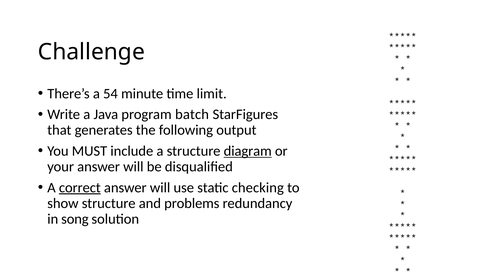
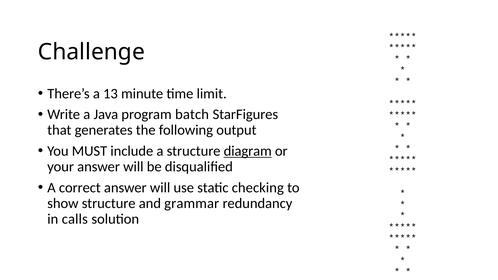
54: 54 -> 13
correct underline: present -> none
problems: problems -> grammar
song: song -> calls
